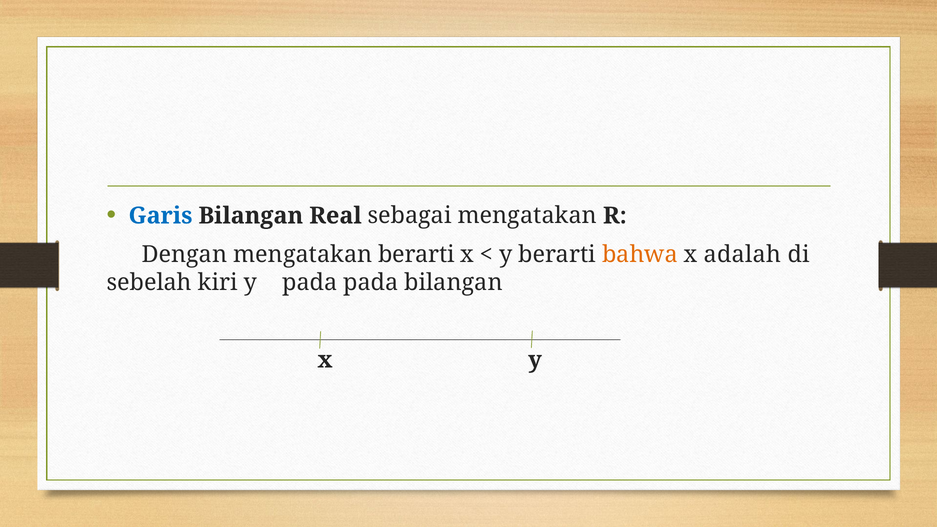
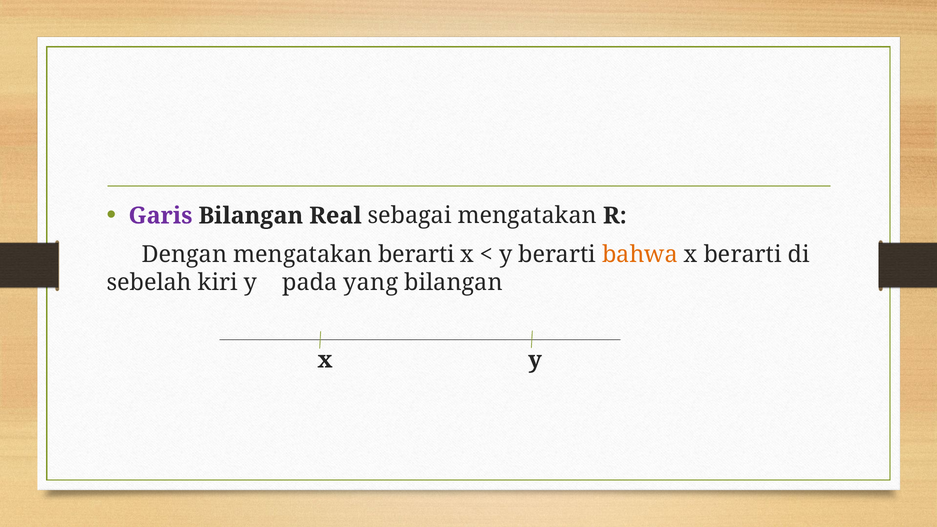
Garis colour: blue -> purple
x adalah: adalah -> berarti
pada pada: pada -> yang
